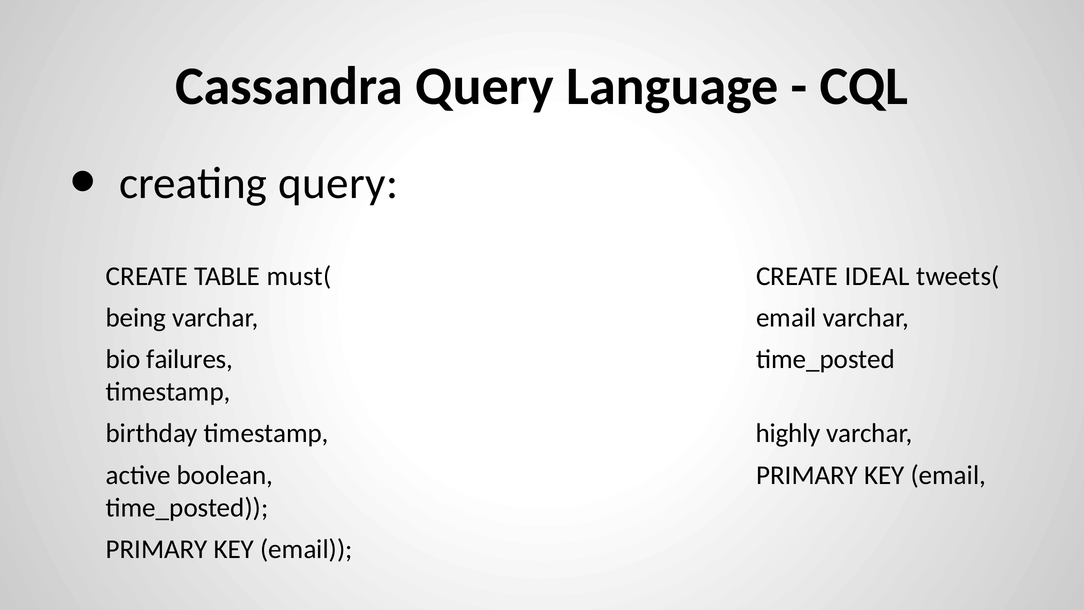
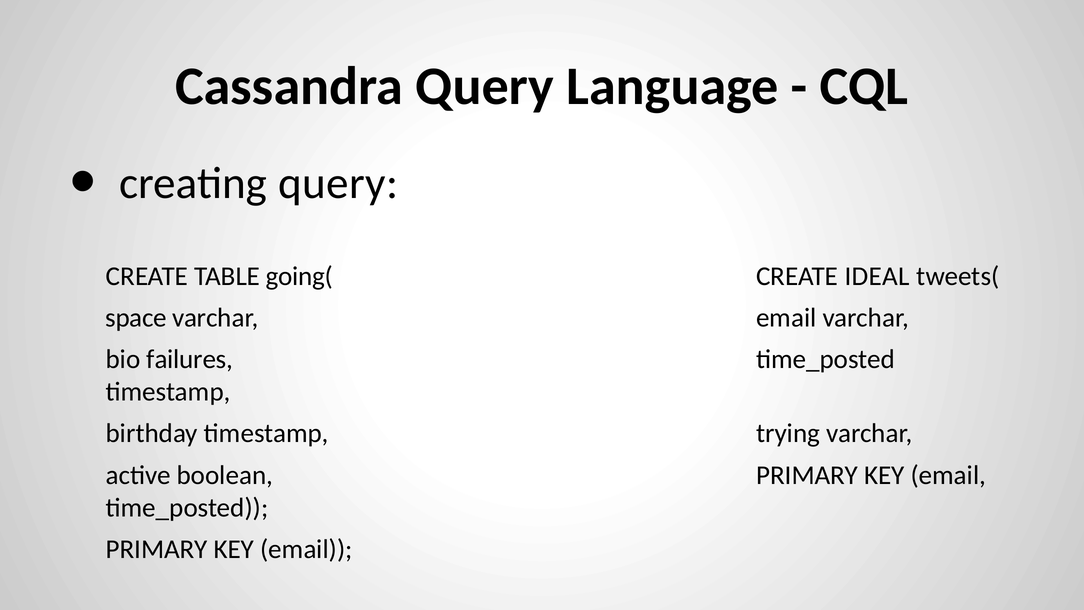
must(: must( -> going(
being: being -> space
highly: highly -> trying
